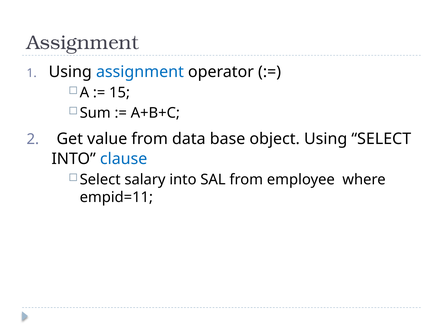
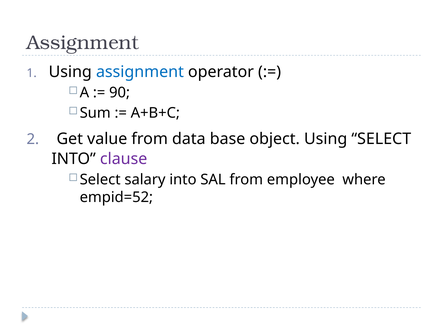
15: 15 -> 90
clause colour: blue -> purple
empid=11: empid=11 -> empid=52
